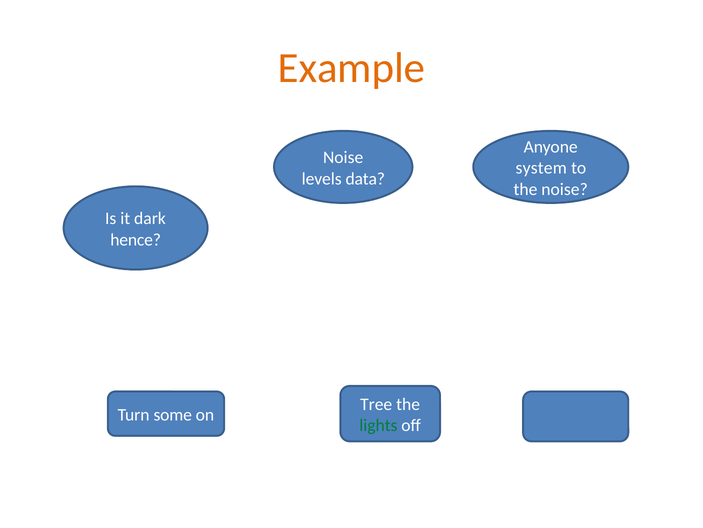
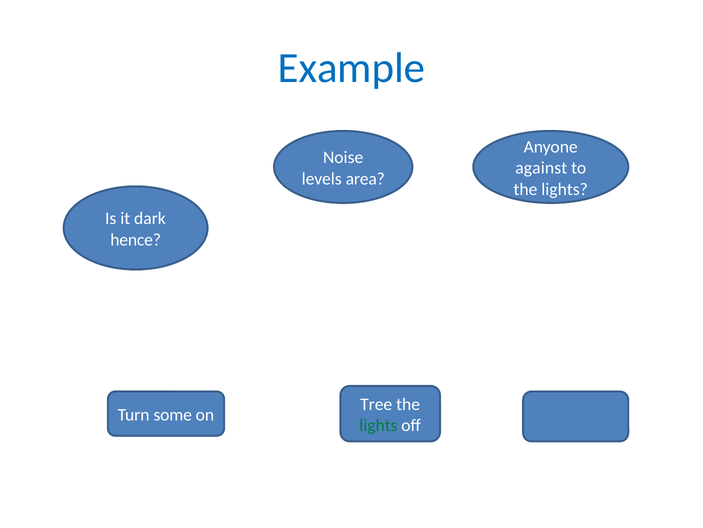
Example colour: orange -> blue
system: system -> against
data: data -> area
noise at (565, 189): noise -> lights
